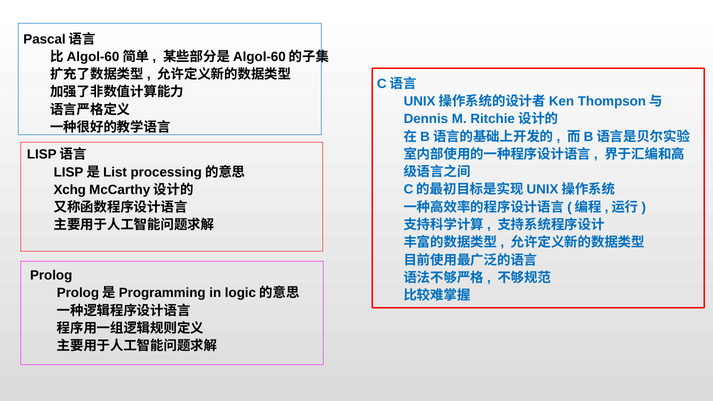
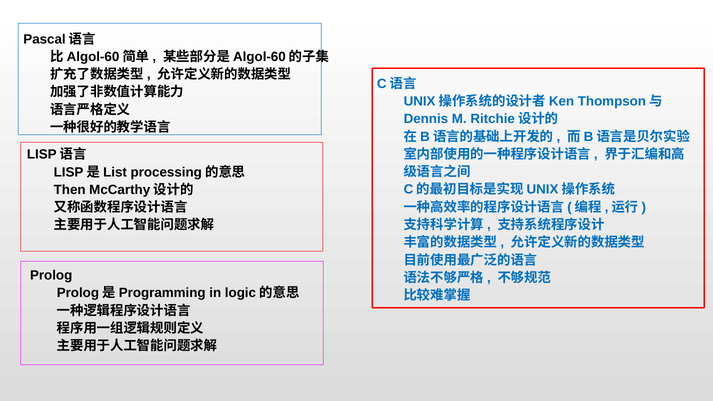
Xchg: Xchg -> Then
